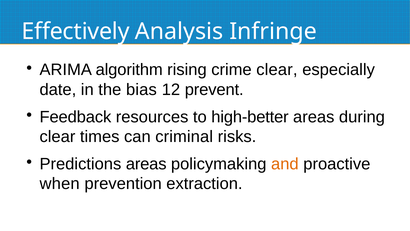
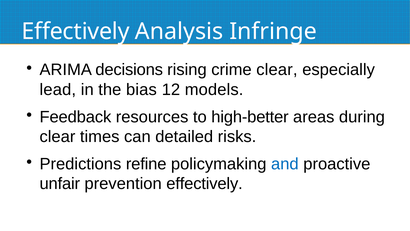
algorithm: algorithm -> decisions
date: date -> lead
prevent: prevent -> models
criminal: criminal -> detailed
Predictions areas: areas -> refine
and colour: orange -> blue
when: when -> unfair
prevention extraction: extraction -> effectively
